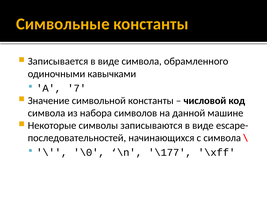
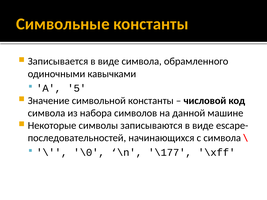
7: 7 -> 5
